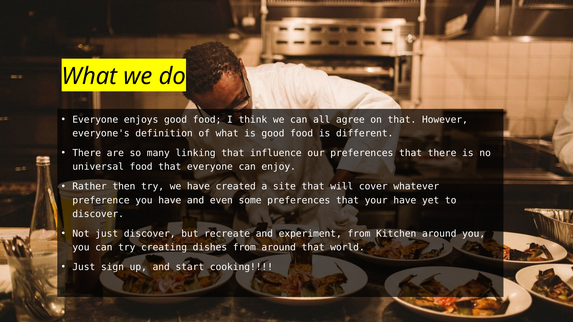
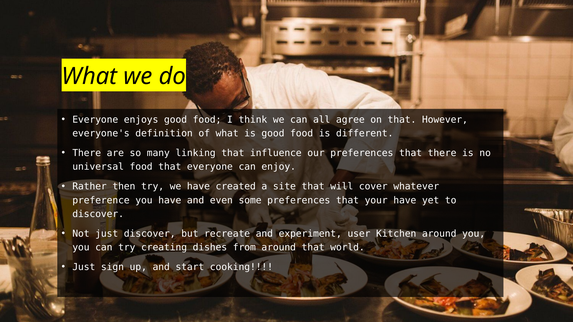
experiment from: from -> user
